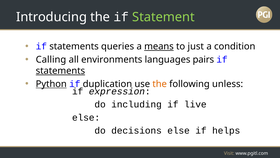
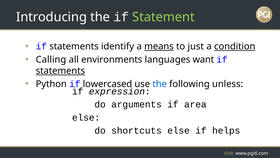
queries: queries -> identify
condition underline: none -> present
pairs: pairs -> want
Python underline: present -> none
duplication: duplication -> lowercased
the at (160, 84) colour: orange -> blue
including: including -> arguments
live: live -> area
decisions: decisions -> shortcuts
